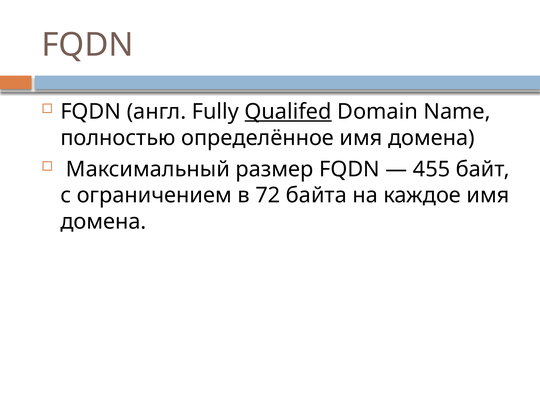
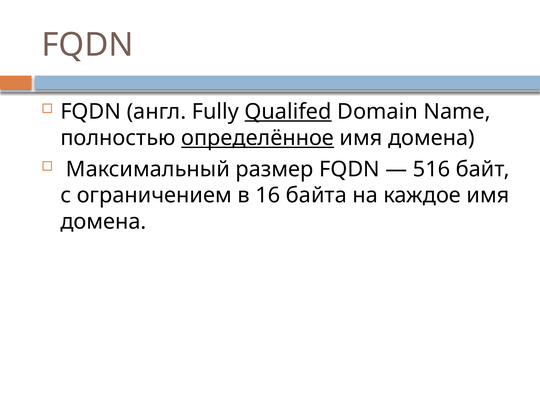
определённое underline: none -> present
455: 455 -> 516
72: 72 -> 16
